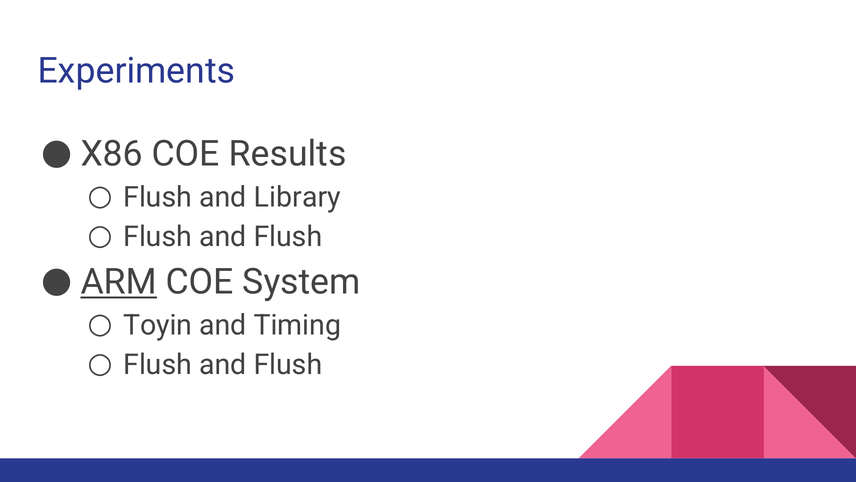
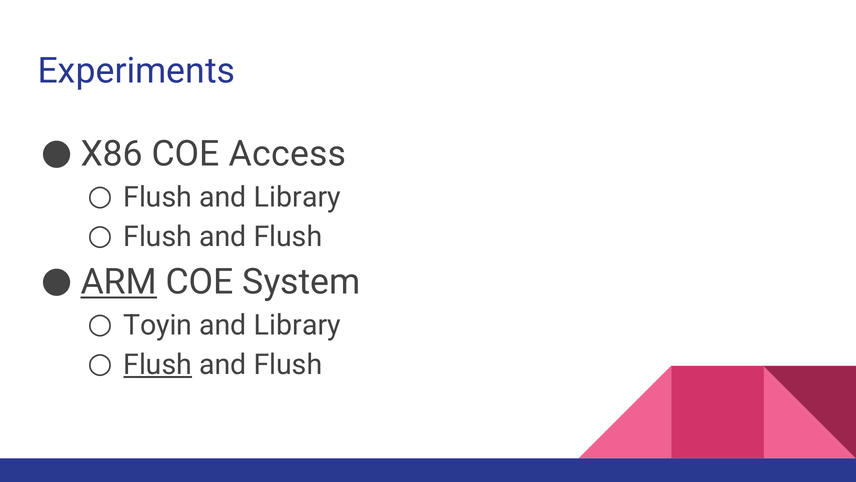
Results: Results -> Access
Timing at (297, 325): Timing -> Library
Flush at (158, 364) underline: none -> present
